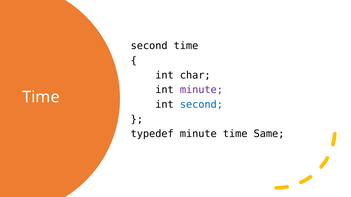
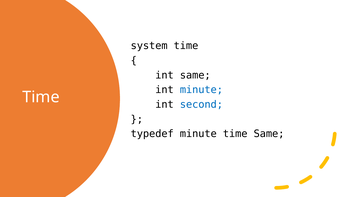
second at (149, 46): second -> system
int char: char -> same
minute at (201, 90) colour: purple -> blue
